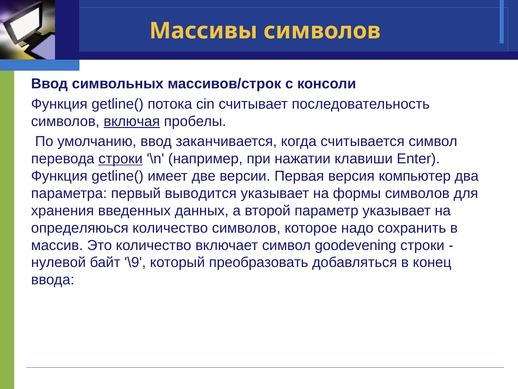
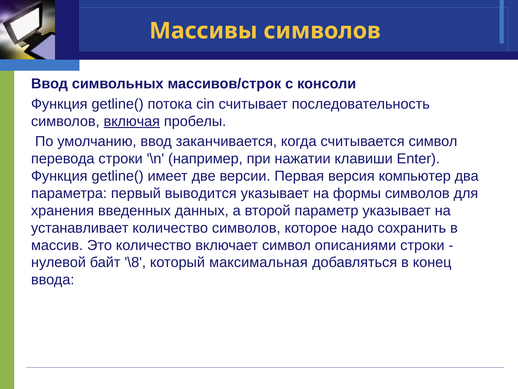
строки at (121, 159) underline: present -> none
определяюься: определяюься -> устанавливает
goodevening: goodevening -> описаниями
\9: \9 -> \8
преобразовать: преобразовать -> максимальная
